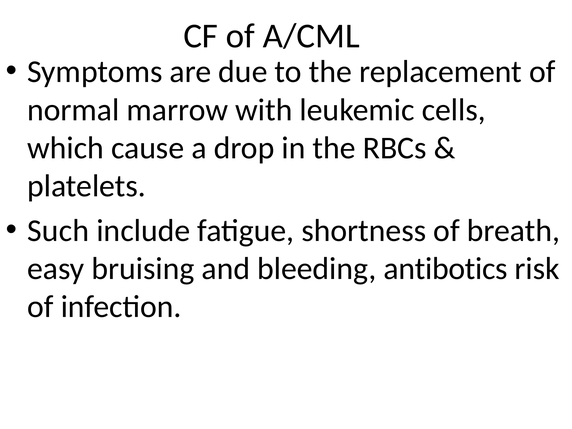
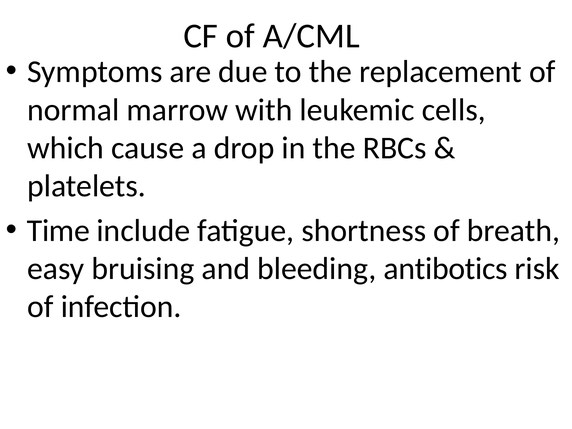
Such: Such -> Time
